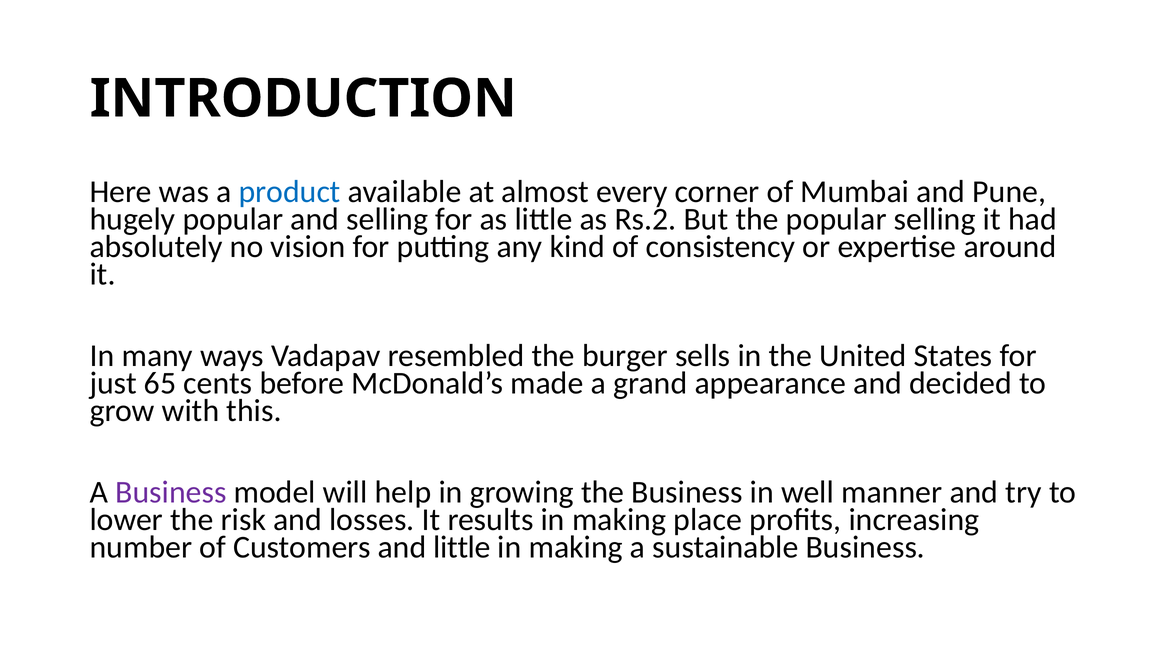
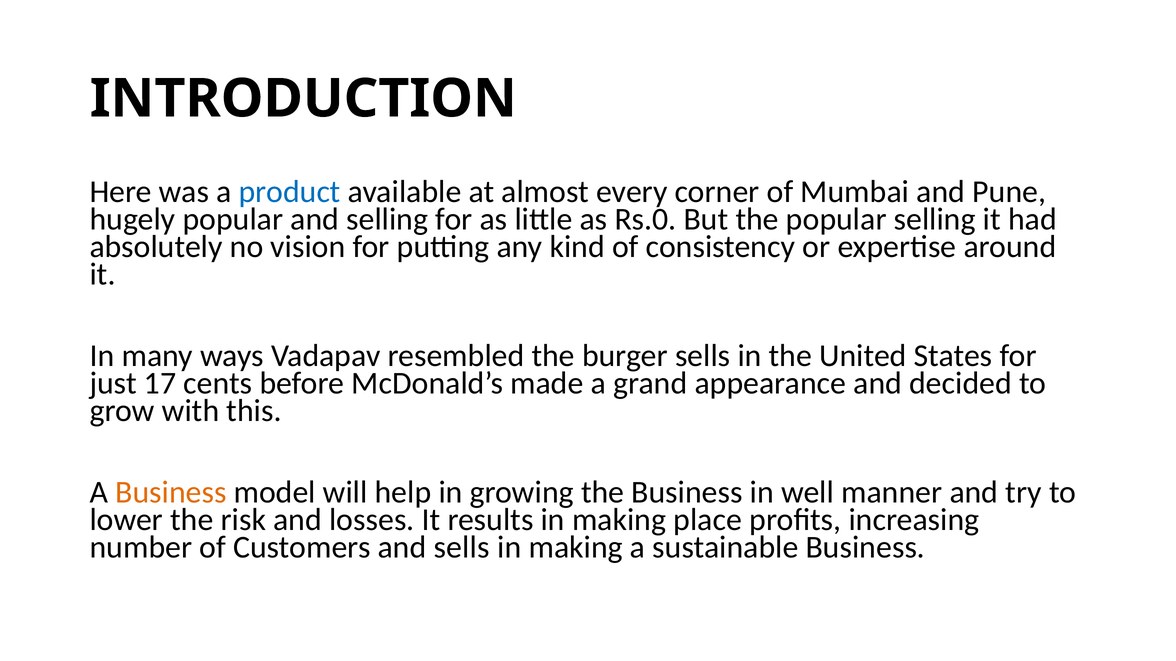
Rs.2: Rs.2 -> Rs.0
65: 65 -> 17
Business at (171, 492) colour: purple -> orange
and little: little -> sells
